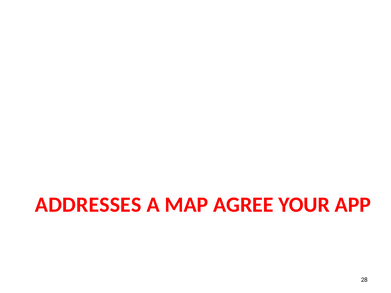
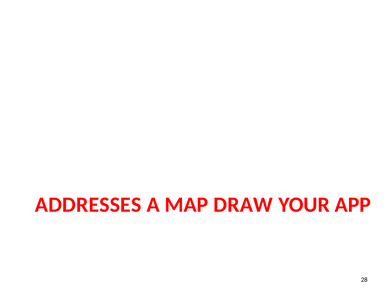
AGREE: AGREE -> DRAW
